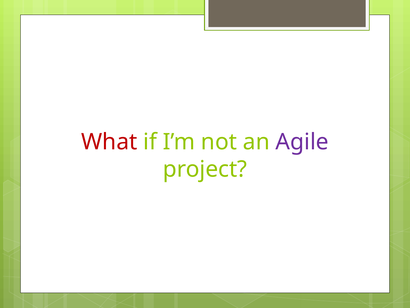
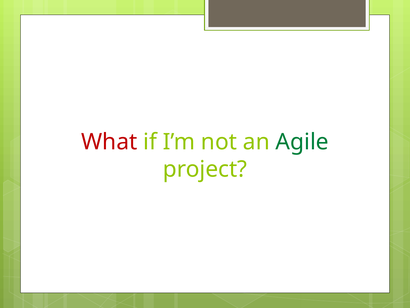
Agile colour: purple -> green
